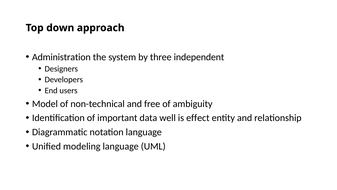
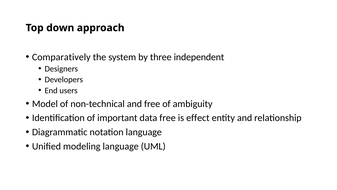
Administration: Administration -> Comparatively
data well: well -> free
